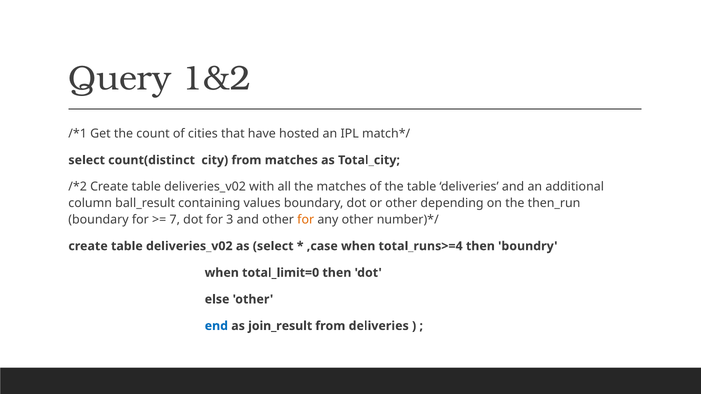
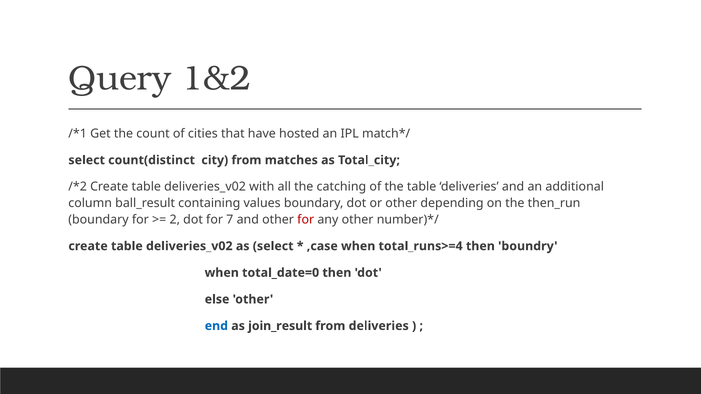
the matches: matches -> catching
7: 7 -> 2
3: 3 -> 7
for at (306, 220) colour: orange -> red
total_limit=0: total_limit=0 -> total_date=0
